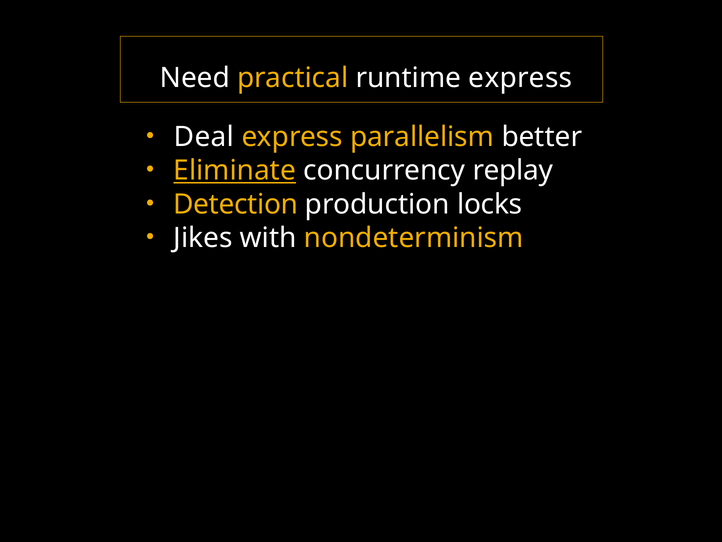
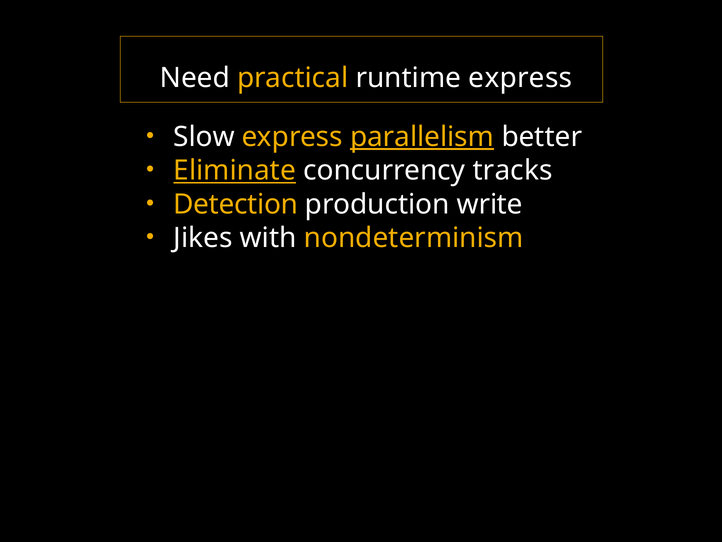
Deal: Deal -> Slow
parallelism underline: none -> present
replay: replay -> tracks
locks: locks -> write
